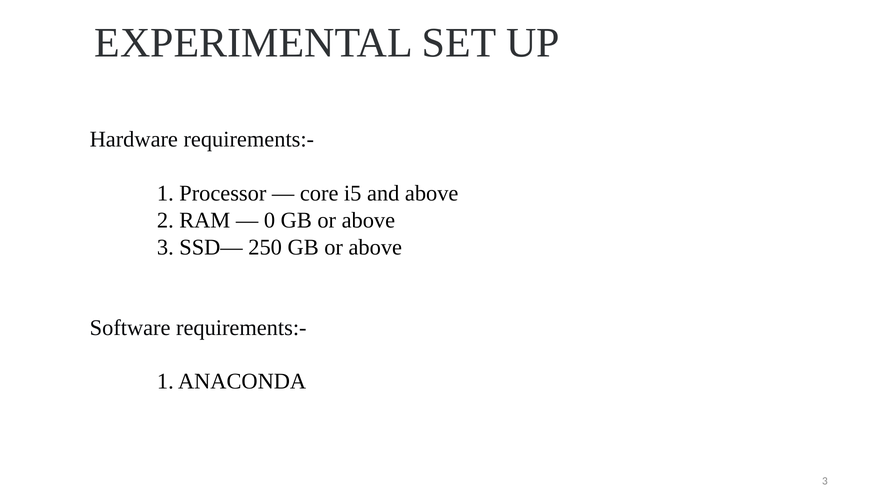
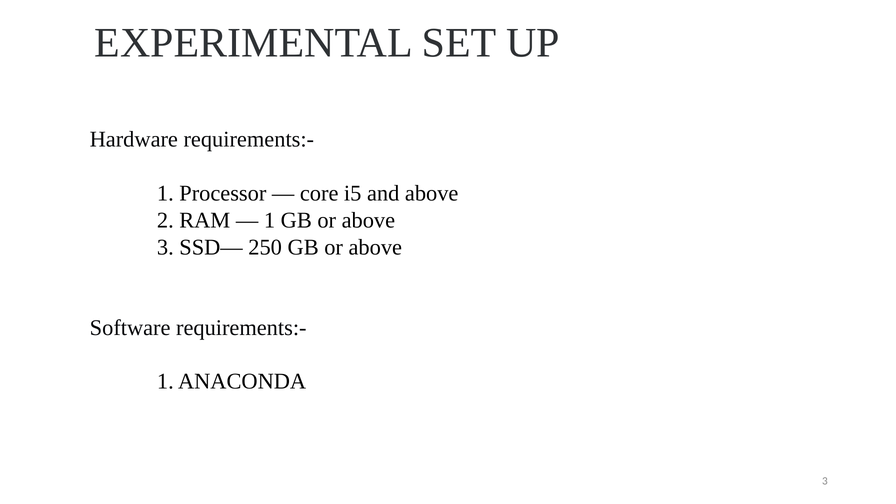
0 at (269, 220): 0 -> 1
